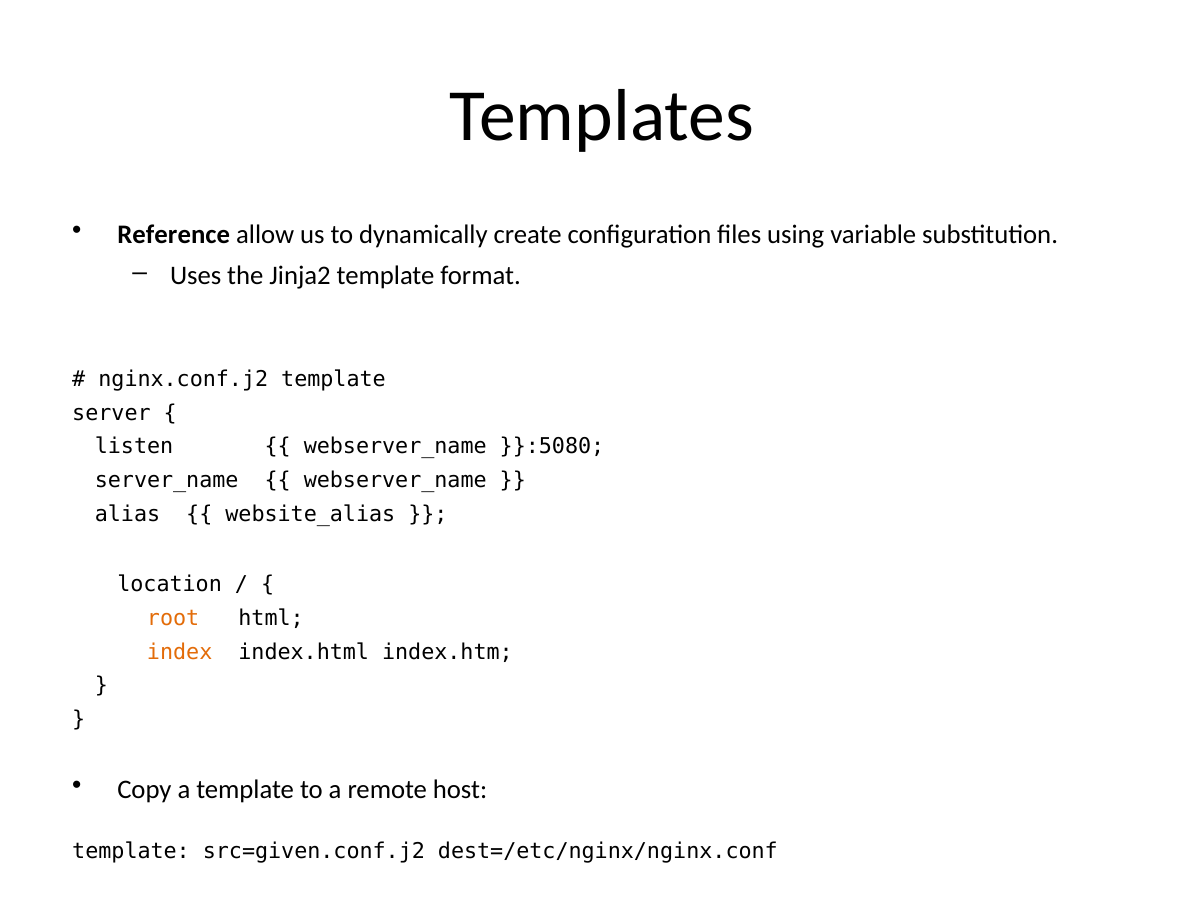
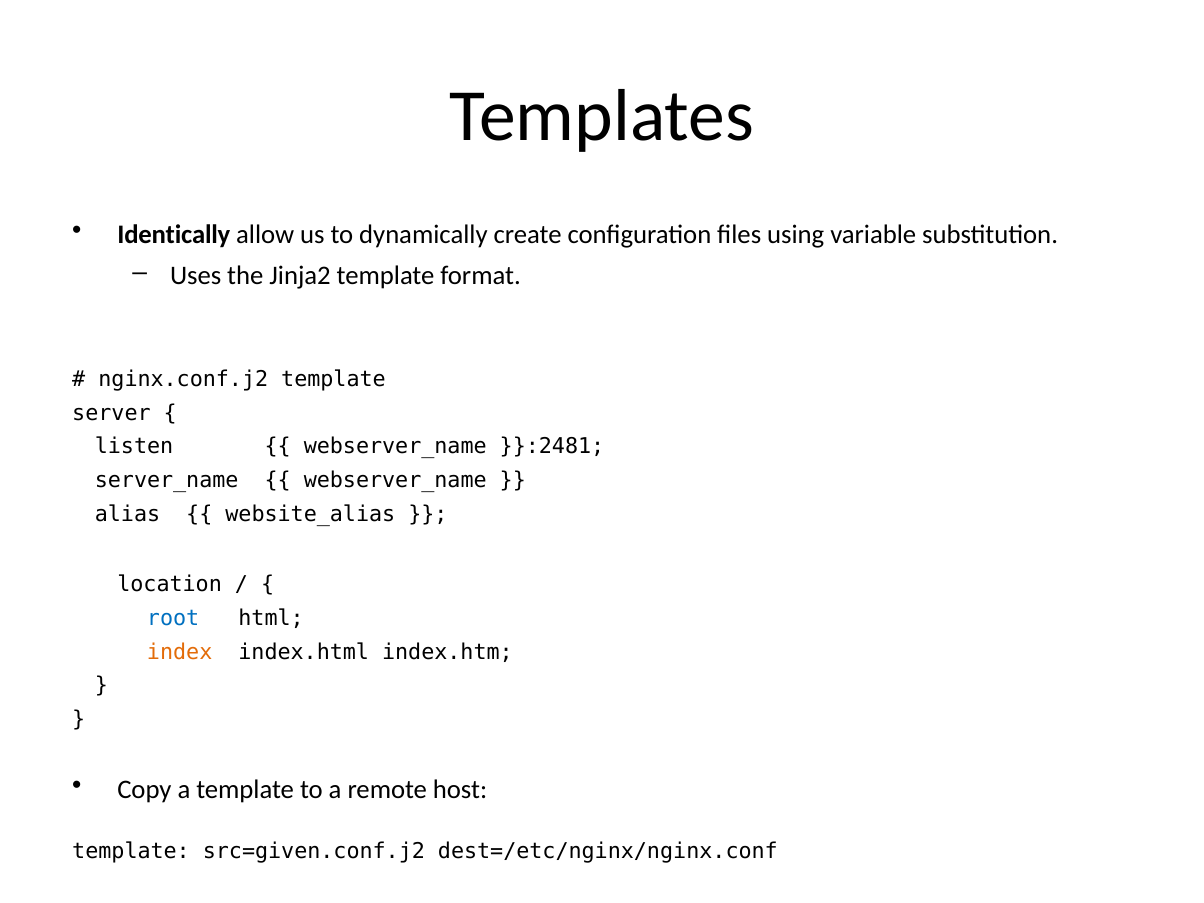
Reference: Reference -> Identically
}}:5080: }}:5080 -> }}:2481
root colour: orange -> blue
